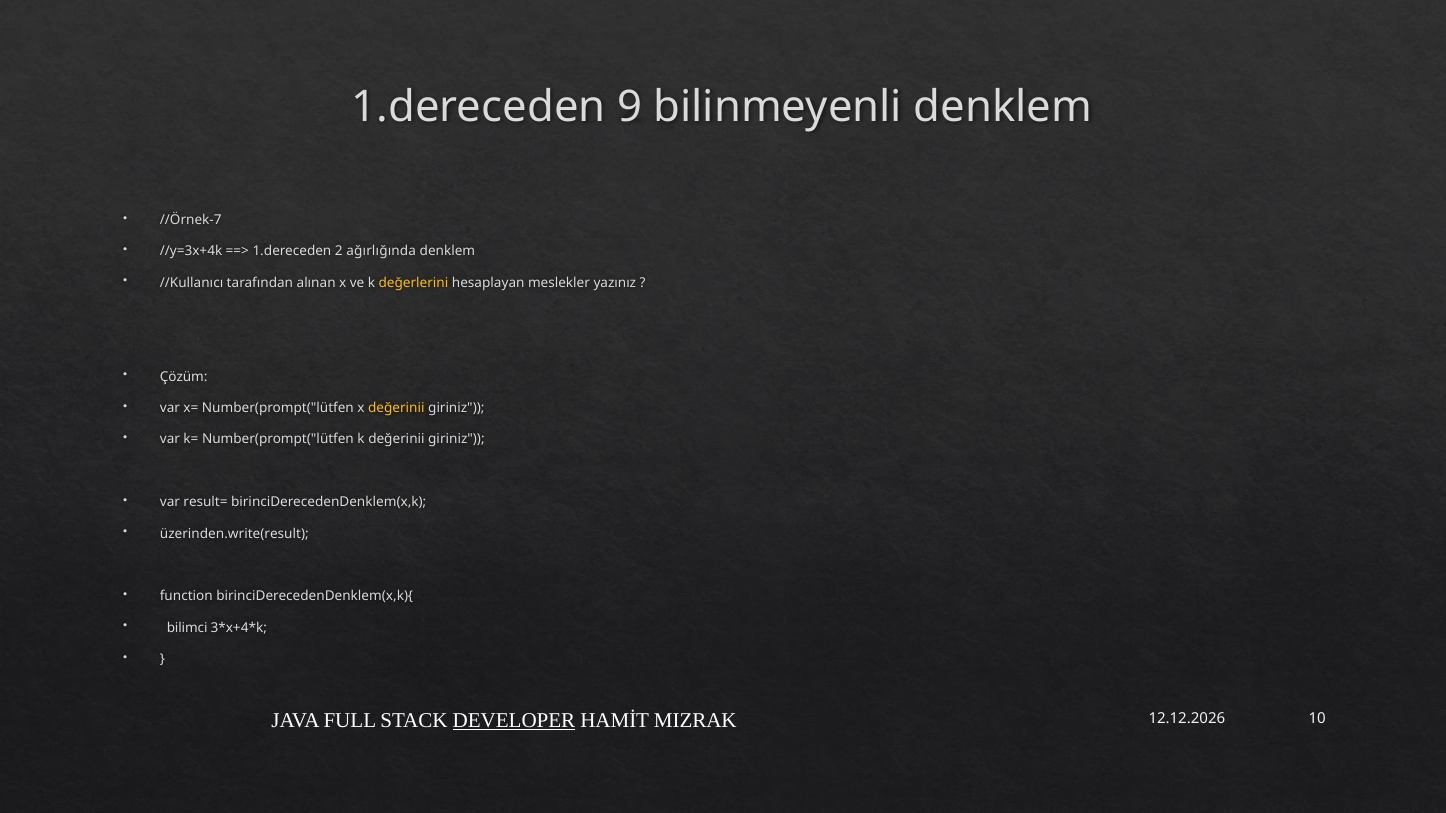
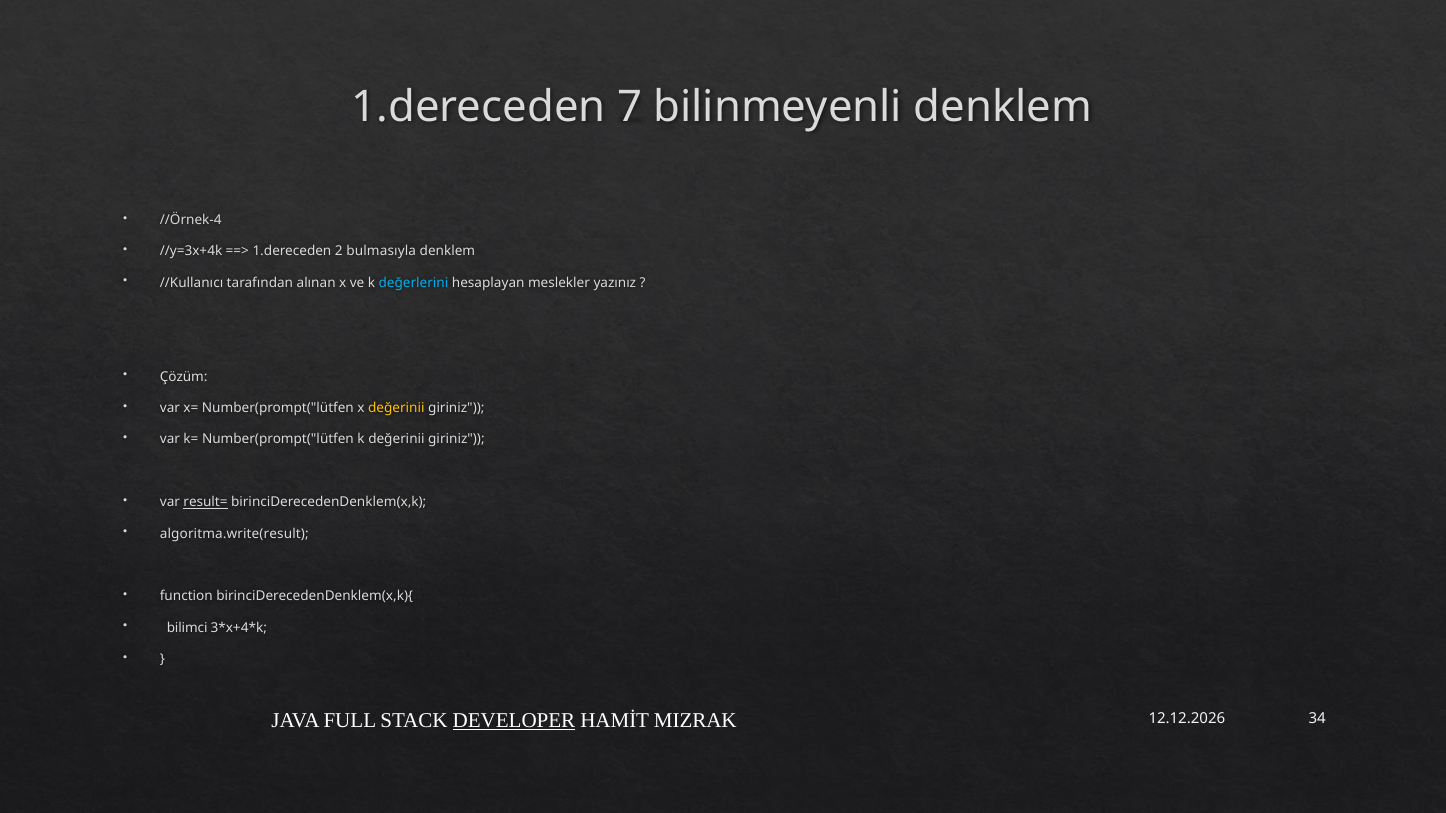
9: 9 -> 7
//Örnek-7: //Örnek-7 -> //Örnek-4
ağırlığında: ağırlığında -> bulmasıyla
değerlerini colour: yellow -> light blue
result= underline: none -> present
üzerinden.write(result: üzerinden.write(result -> algoritma.write(result
10: 10 -> 34
